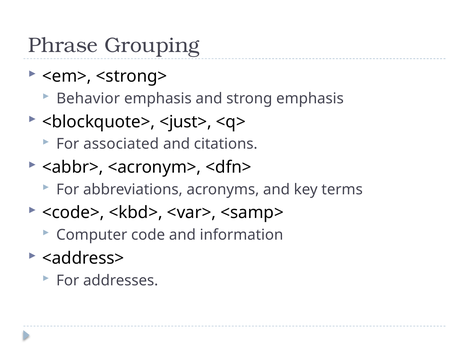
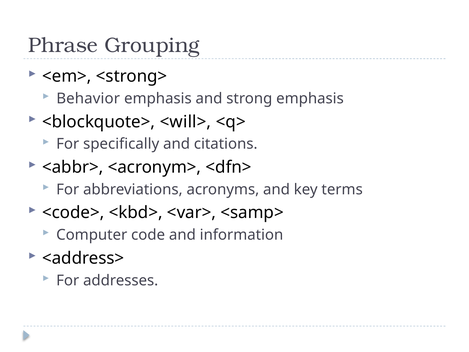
<just>: <just> -> <will>
associated: associated -> specifically
